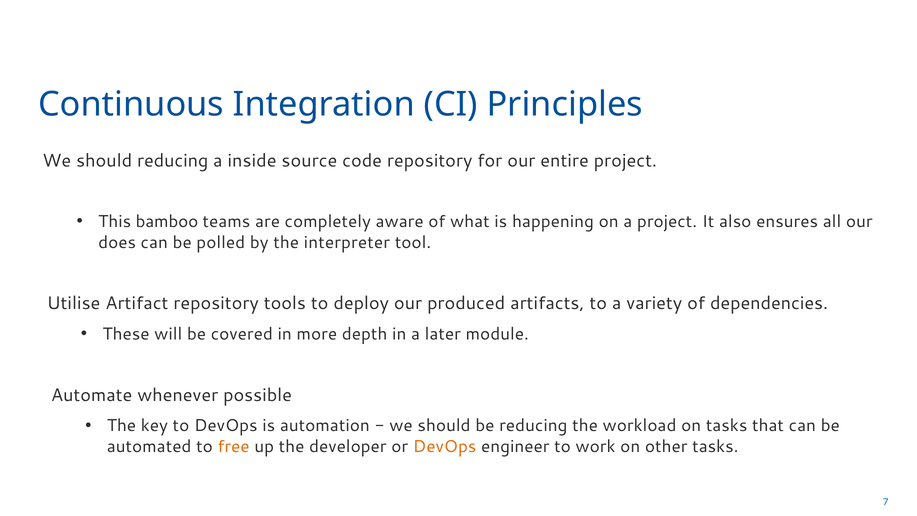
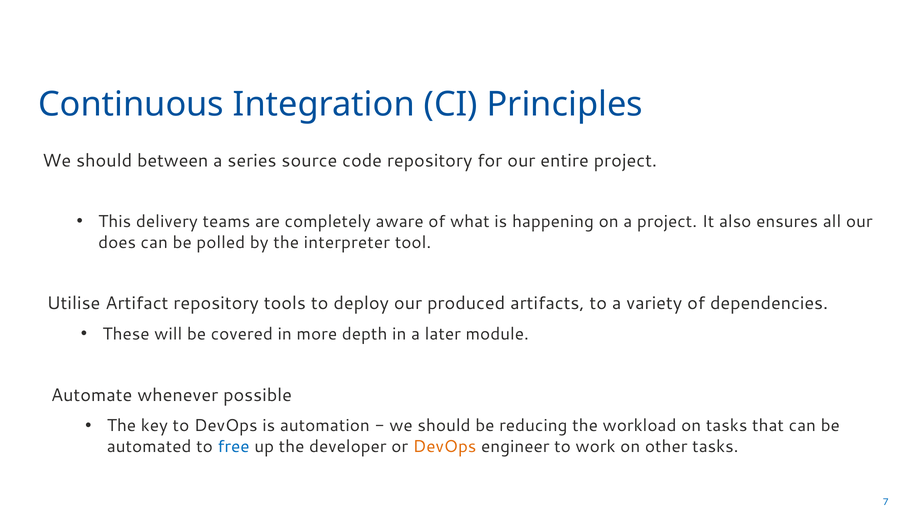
should reducing: reducing -> between
inside: inside -> series
bamboo: bamboo -> delivery
free colour: orange -> blue
